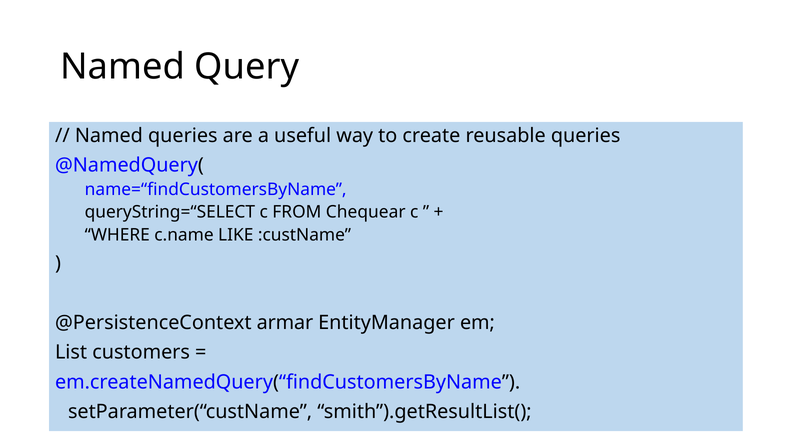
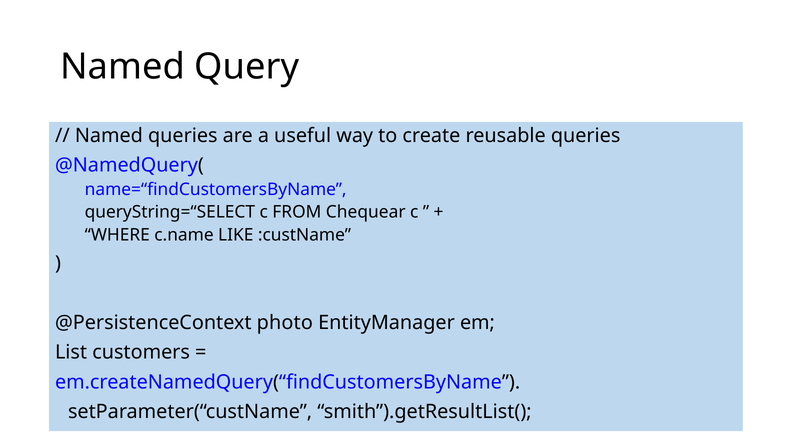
armar: armar -> photo
